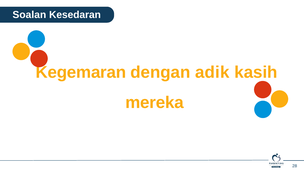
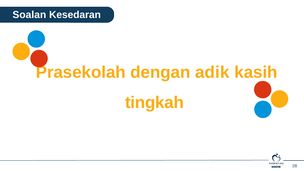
Kegemaran: Kegemaran -> Prasekolah
mereka: mereka -> tingkah
